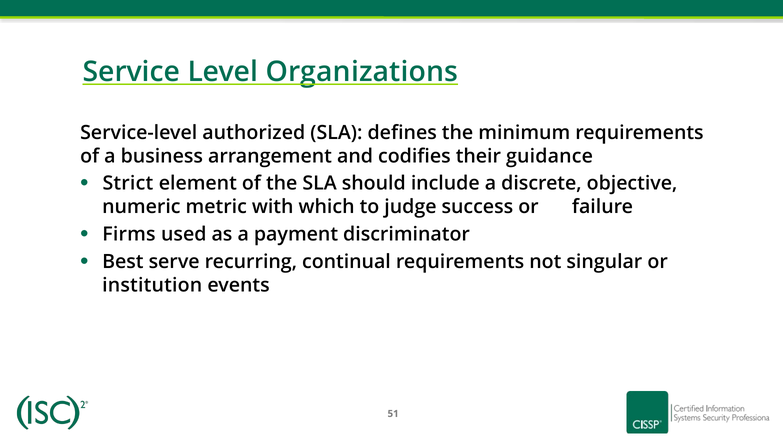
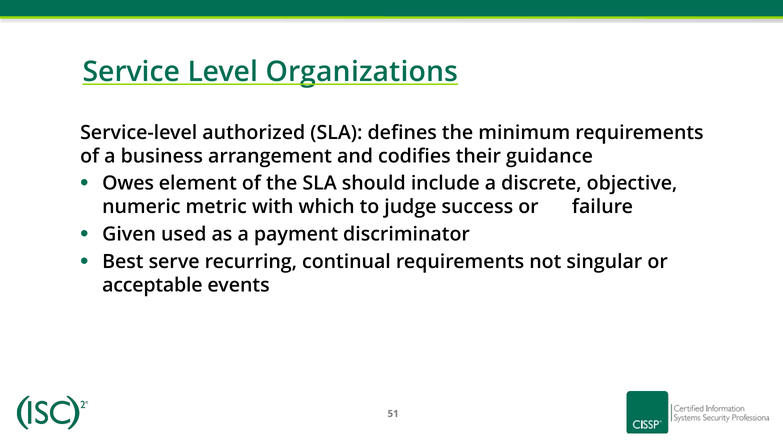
Strict: Strict -> Owes
Firms: Firms -> Given
institution: institution -> acceptable
